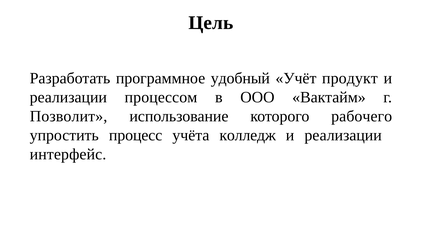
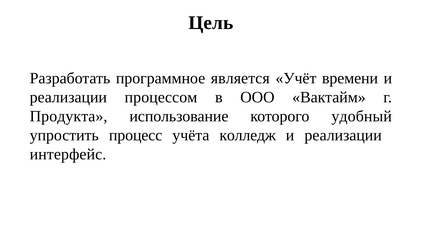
удобный: удобный -> является
продукт: продукт -> времени
Позволит: Позволит -> Продукта
рабочего: рабочего -> удобный
